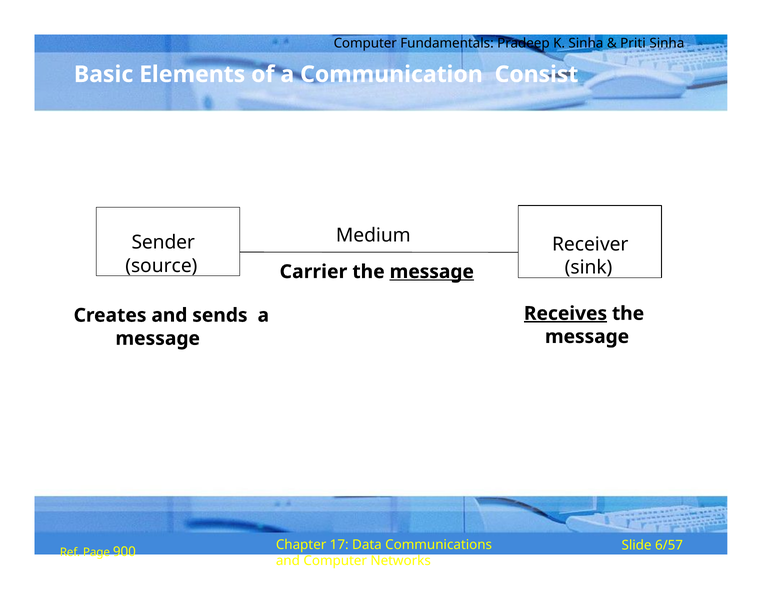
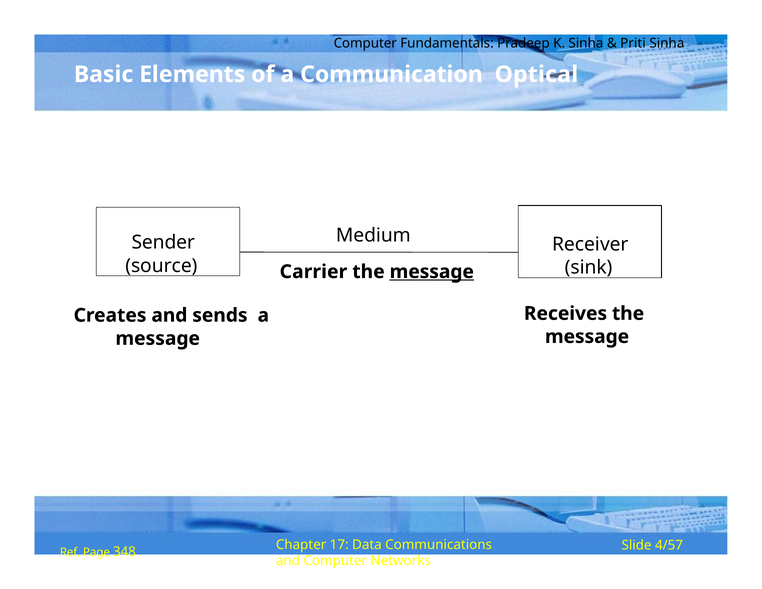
Consist: Consist -> Optical
Receives underline: present -> none
6/57: 6/57 -> 4/57
900: 900 -> 348
